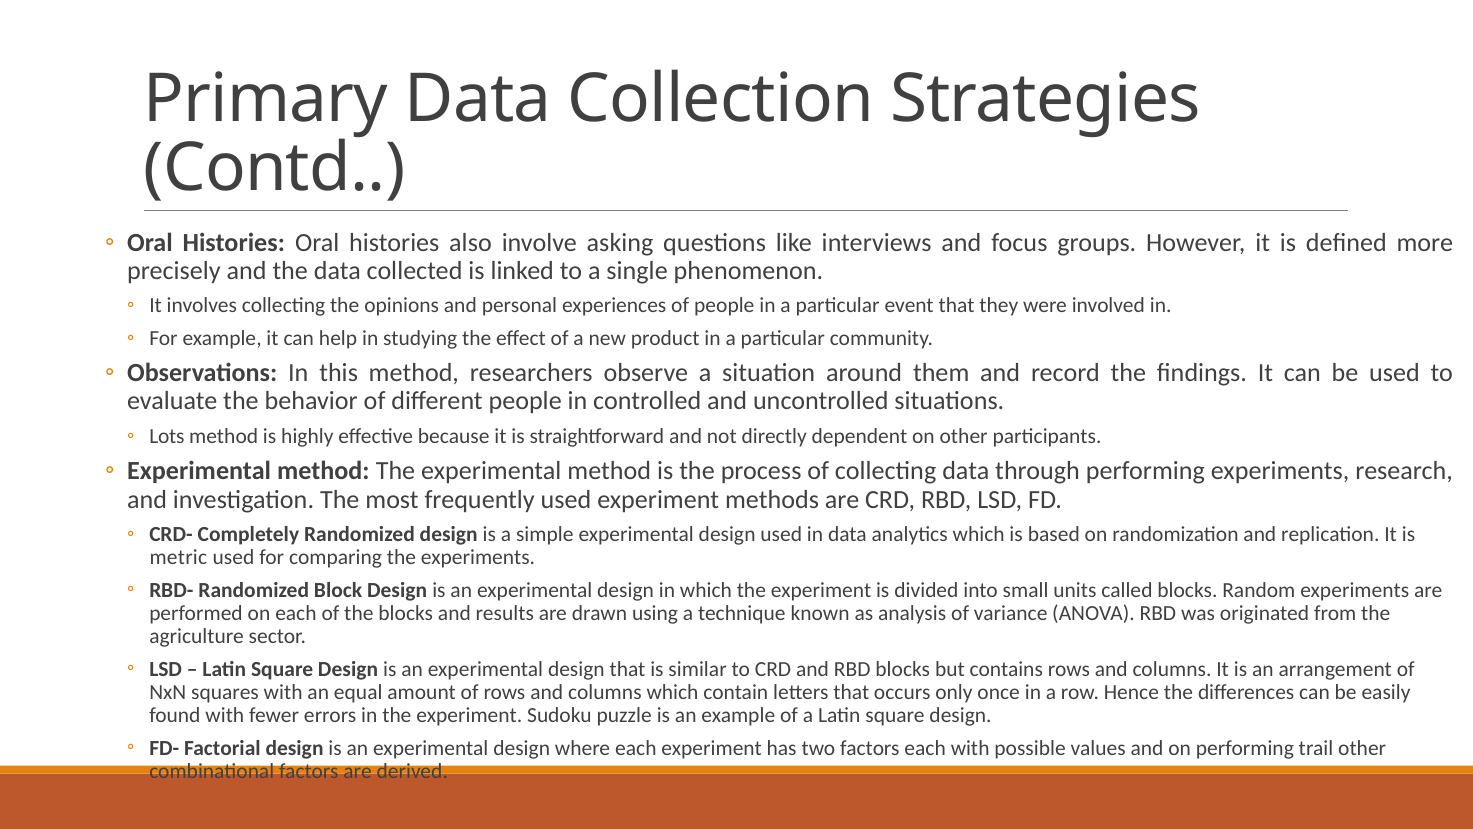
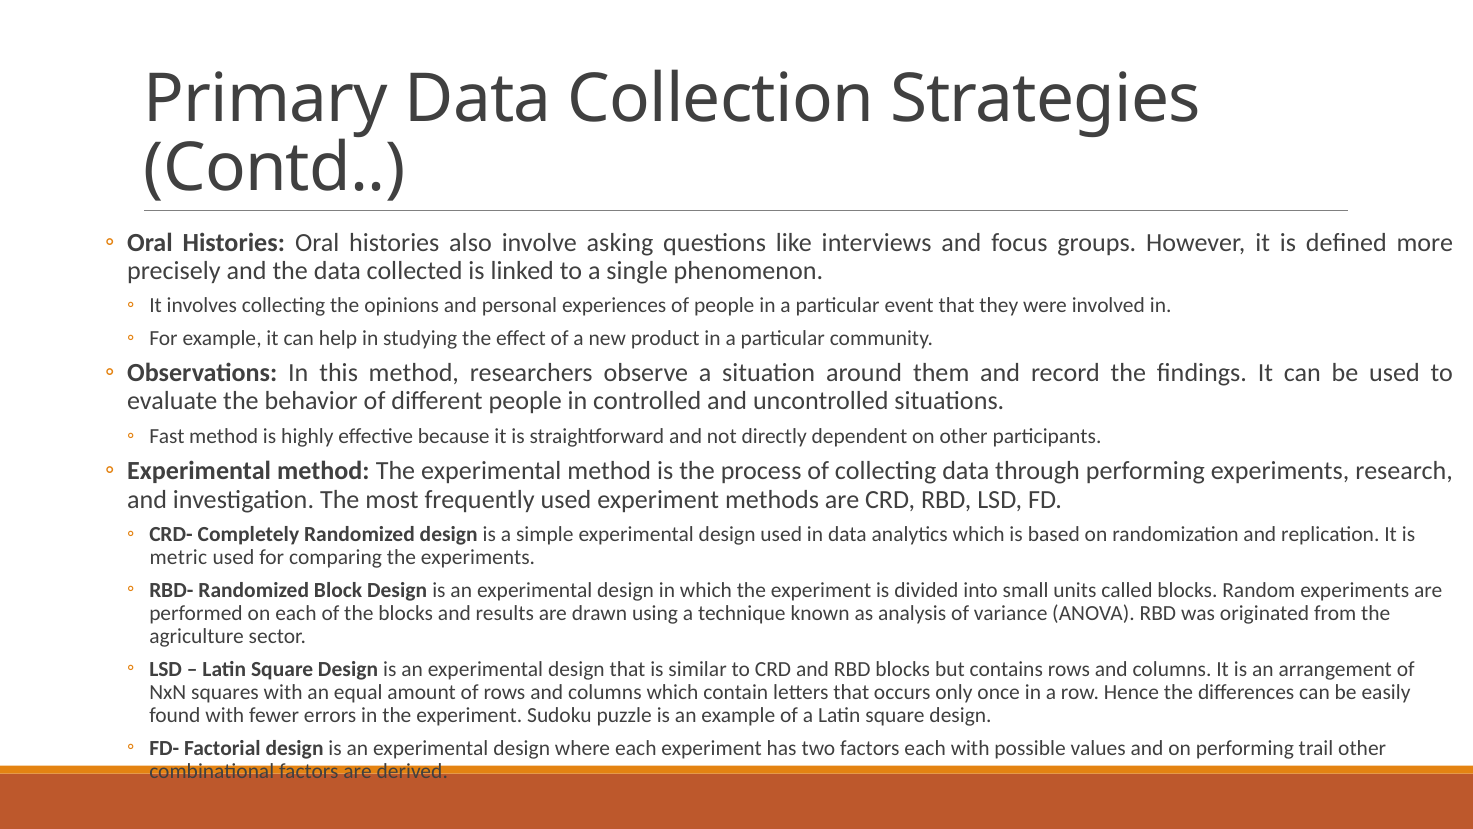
Lots: Lots -> Fast
